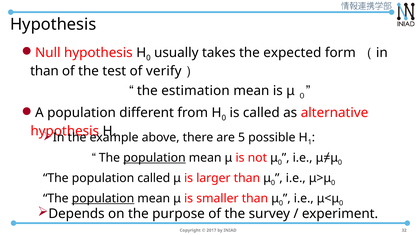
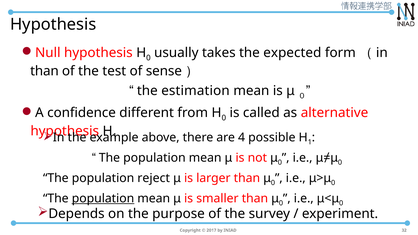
verify: verify -> sense
A population: population -> confidence
5: 5 -> 4
population at (154, 158) underline: present -> none
population called: called -> reject
